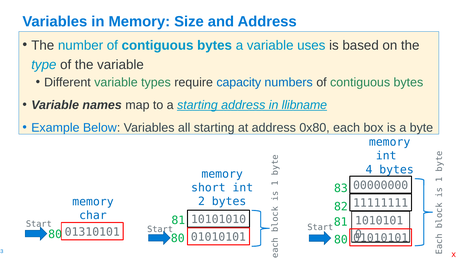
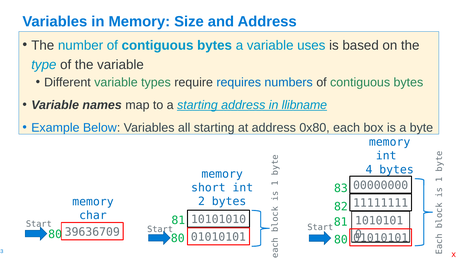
capacity: capacity -> requires
01310101: 01310101 -> 39636709
